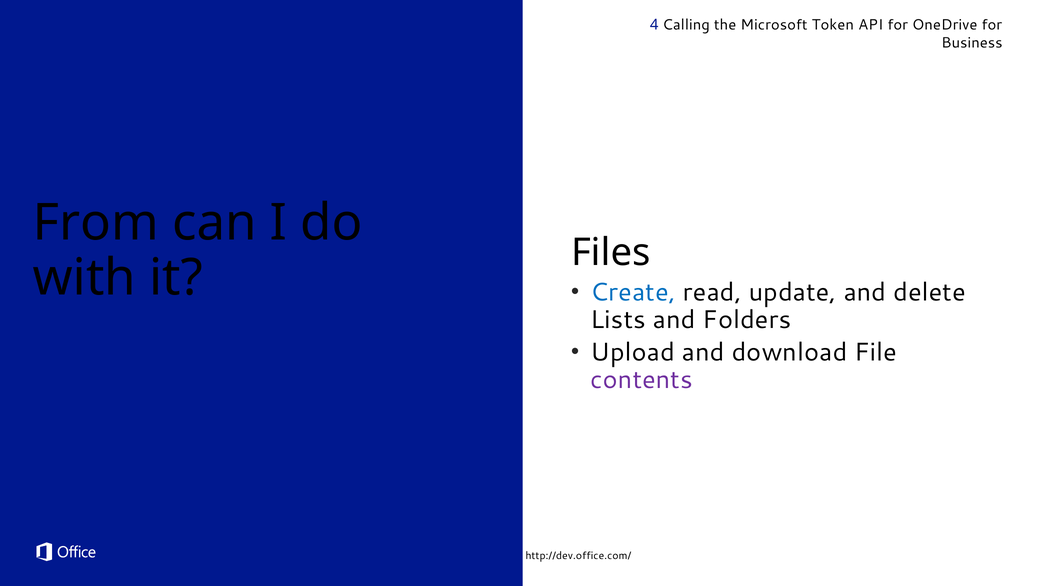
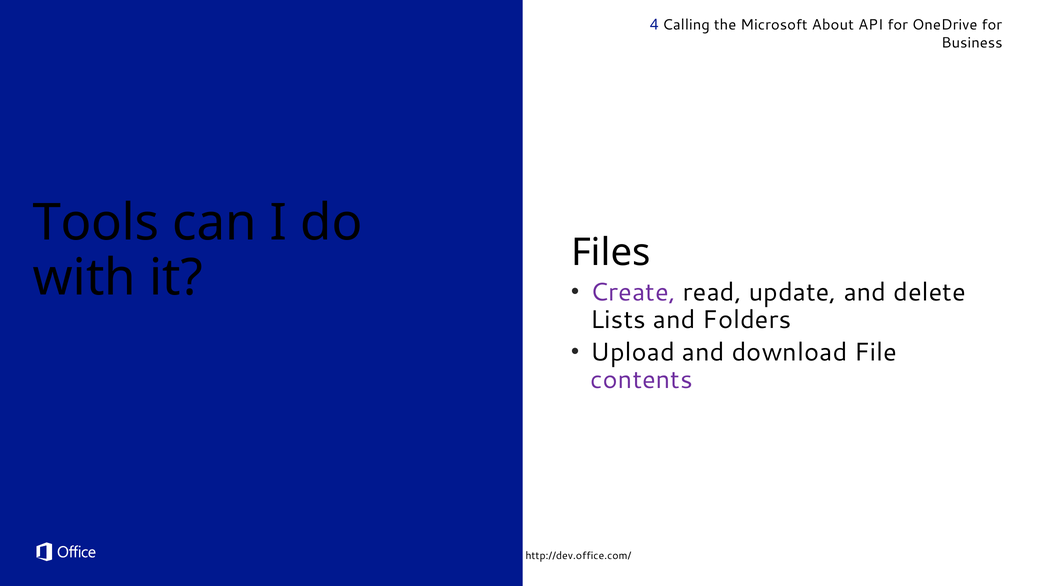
Token: Token -> About
From: From -> Tools
Create colour: blue -> purple
